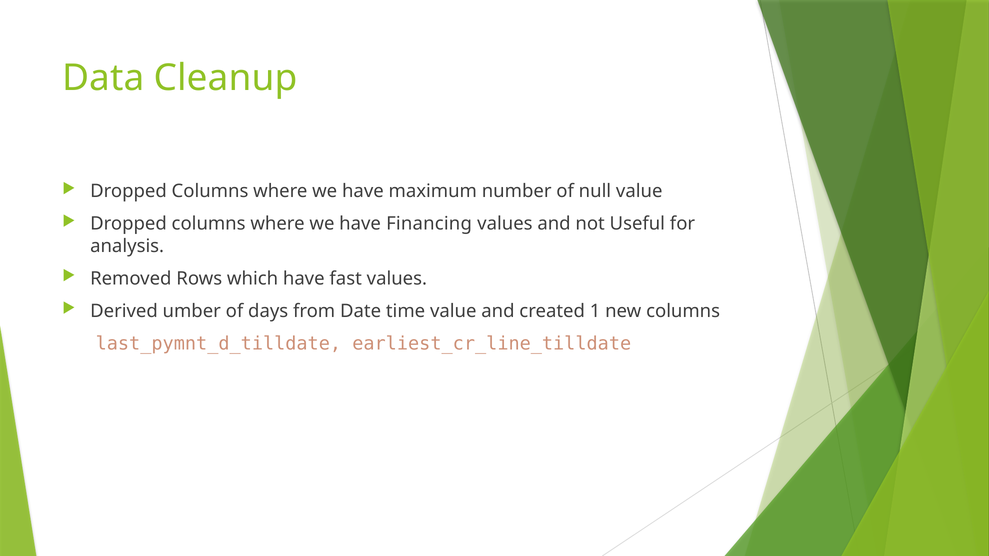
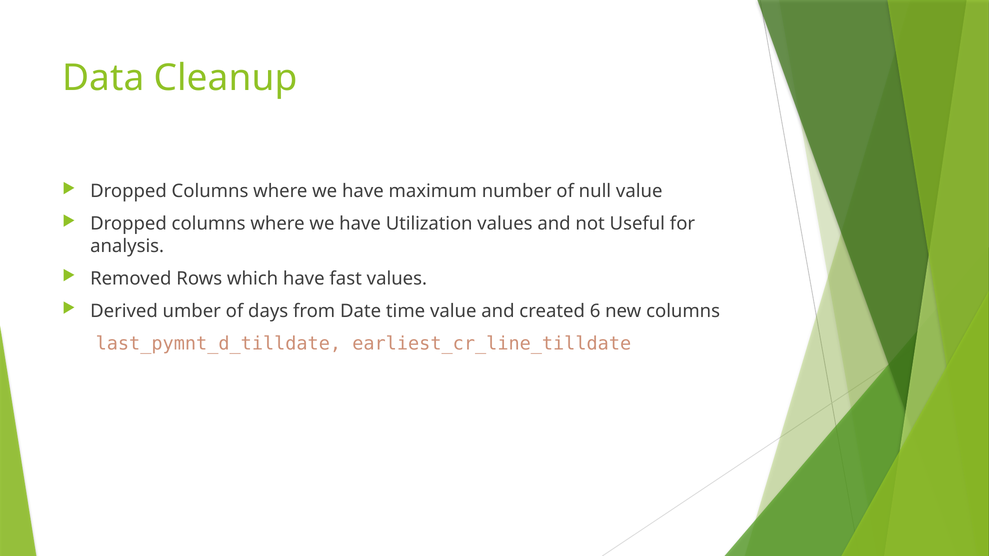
Financing: Financing -> Utilization
1: 1 -> 6
